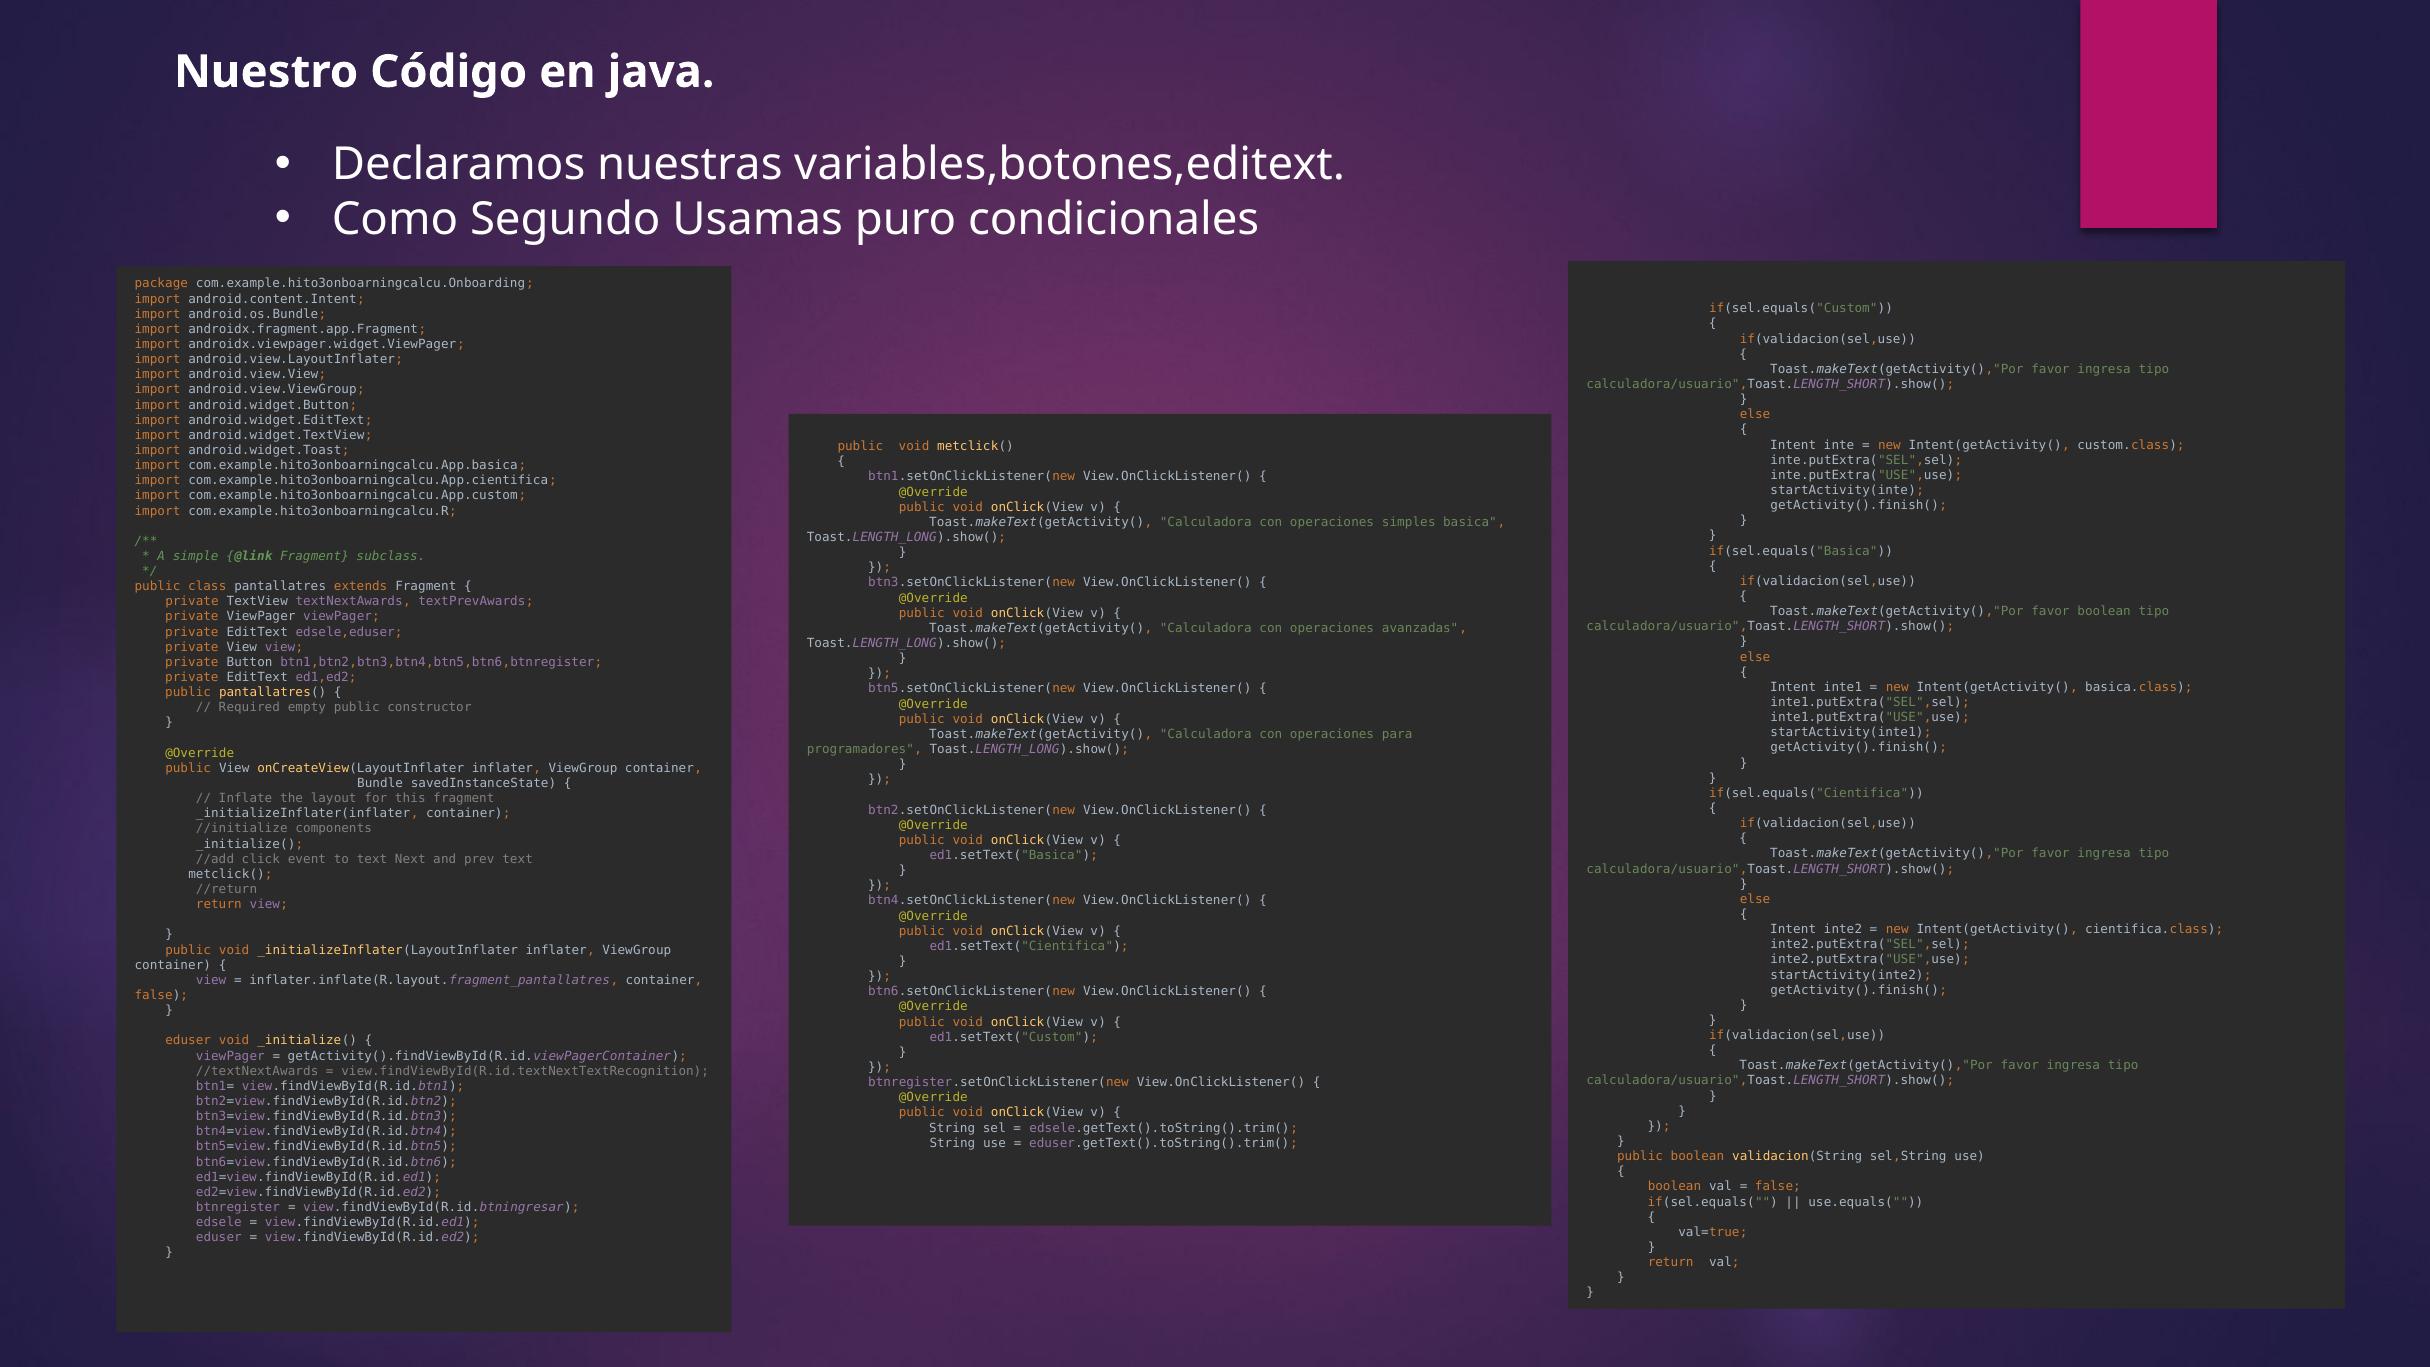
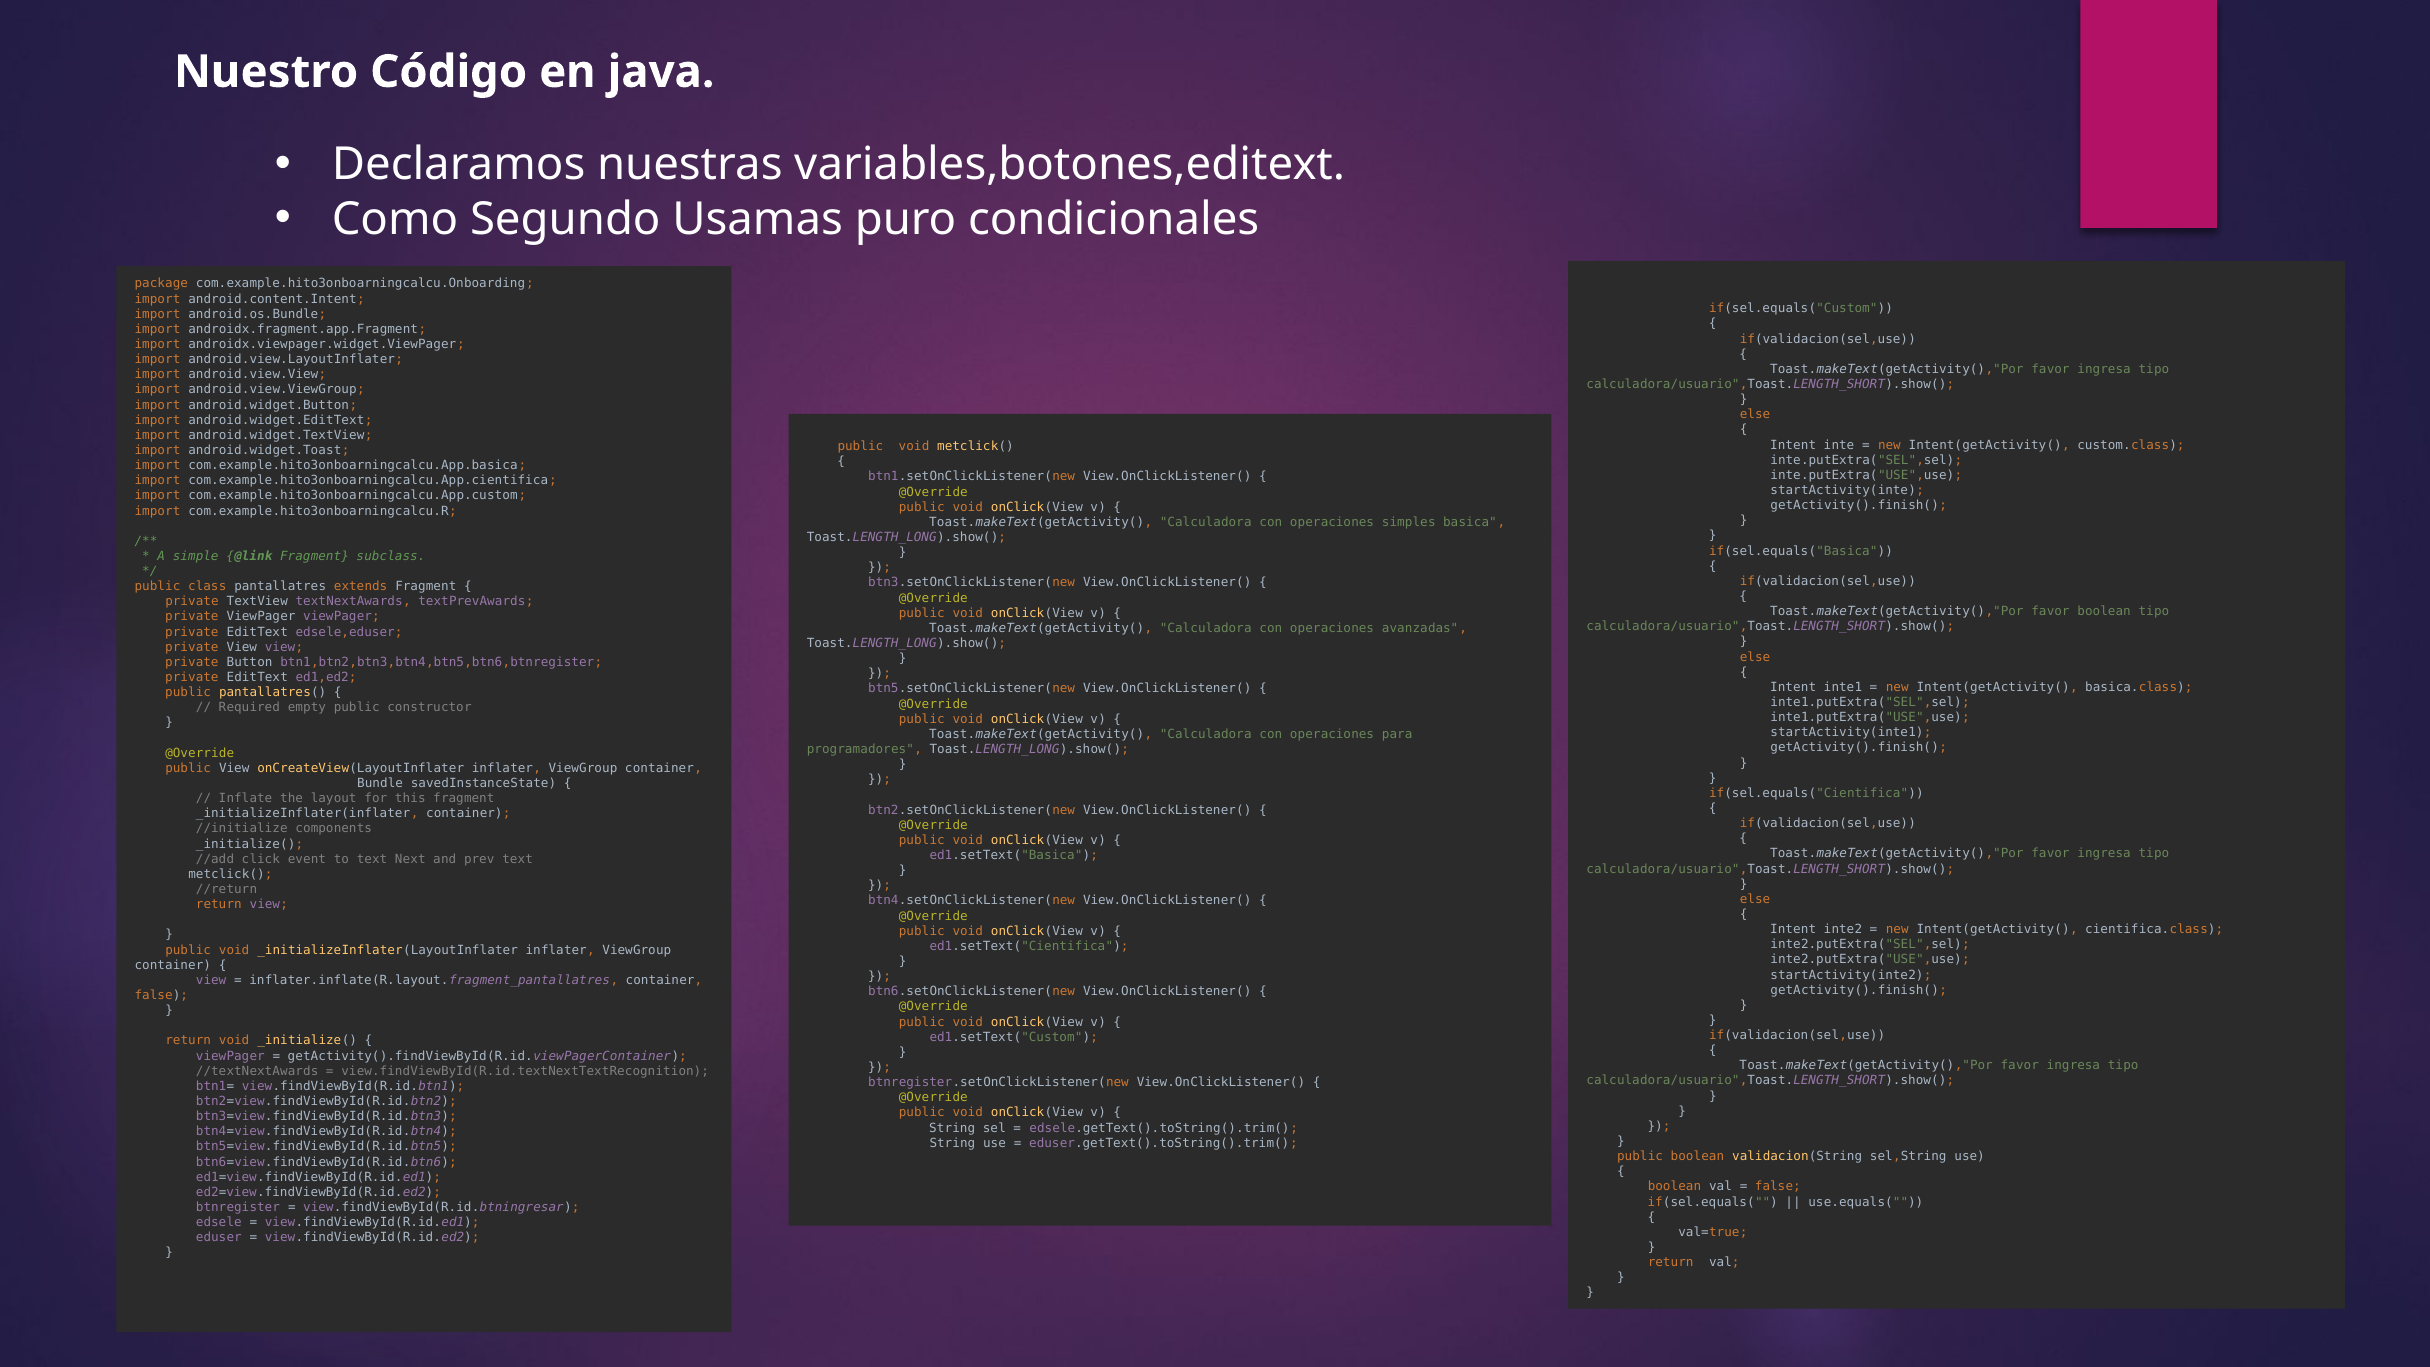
eduser at (188, 1041): eduser -> return
